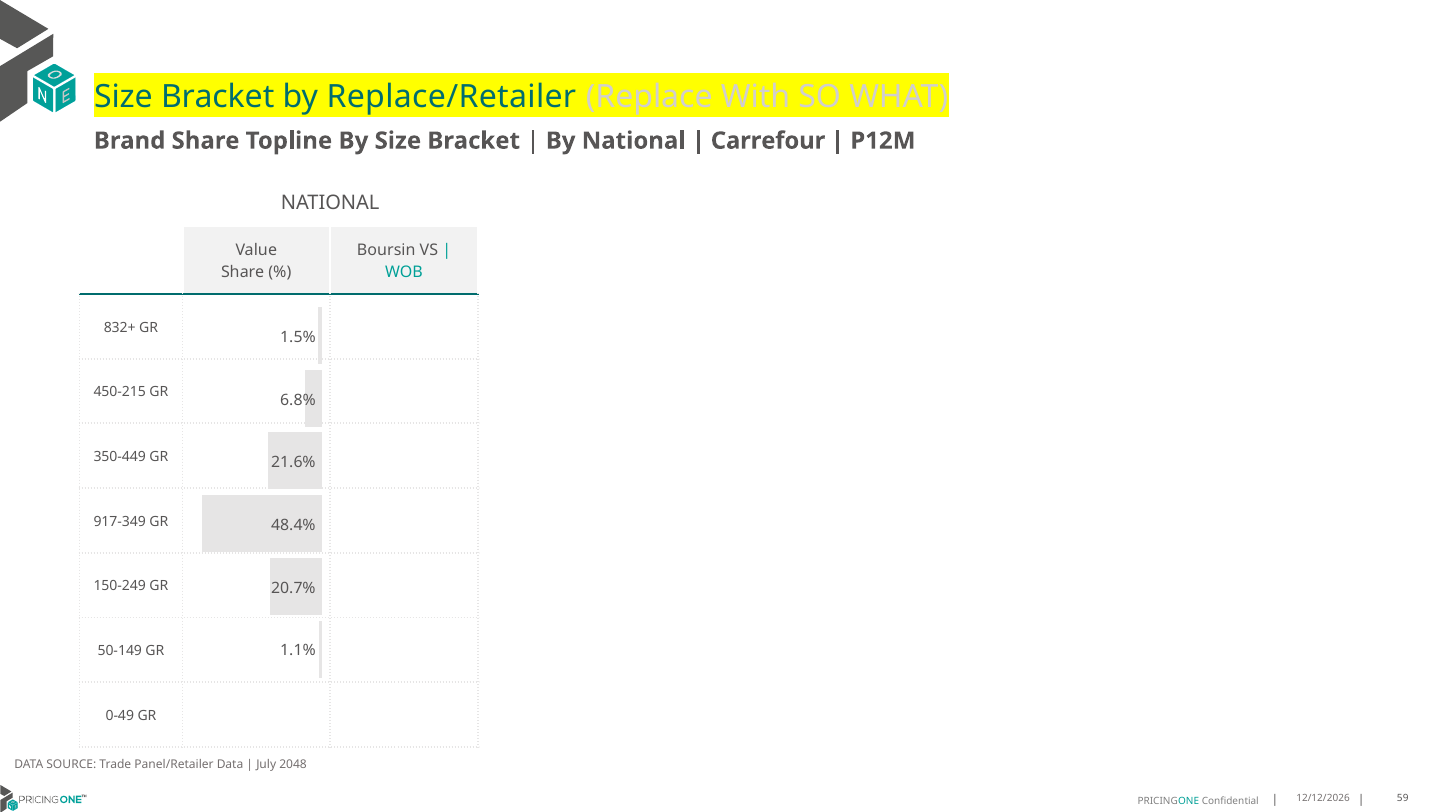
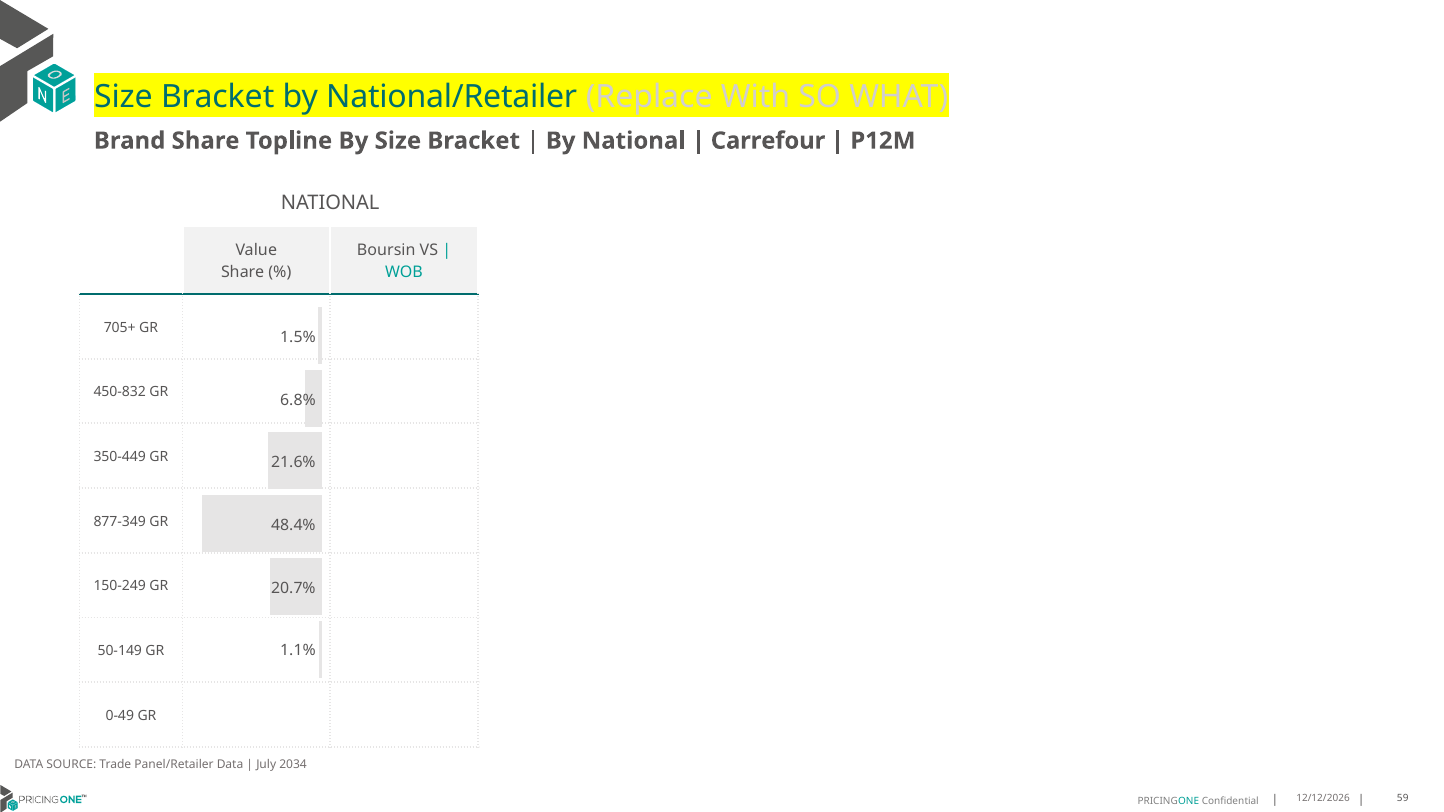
Replace/Retailer: Replace/Retailer -> National/Retailer
832+: 832+ -> 705+
450-215: 450-215 -> 450-832
917-349: 917-349 -> 877-349
2048: 2048 -> 2034
